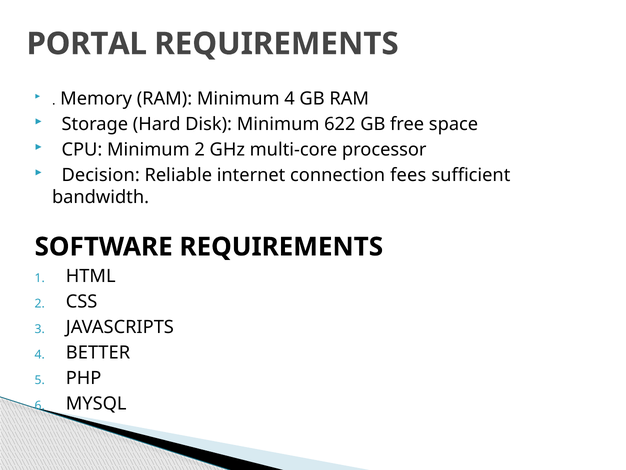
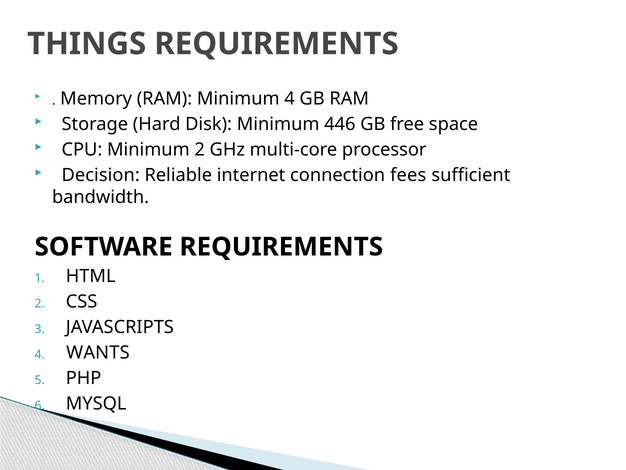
PORTAL: PORTAL -> THINGS
622: 622 -> 446
BETTER: BETTER -> WANTS
